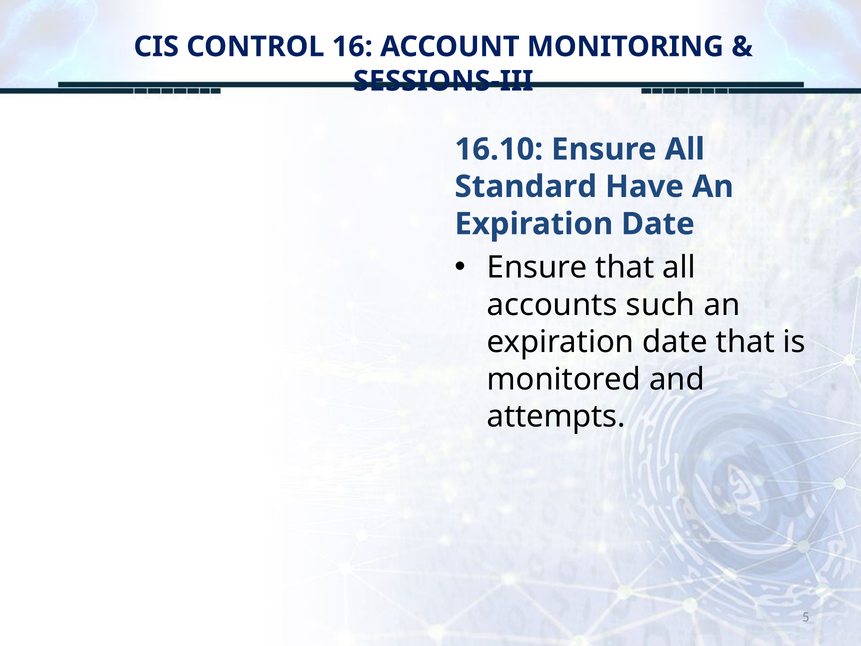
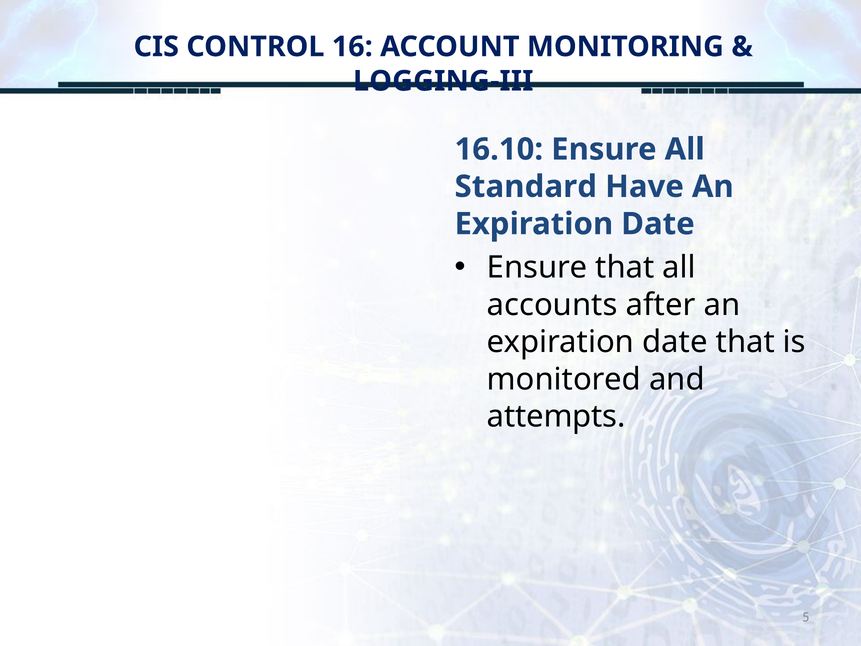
SESSIONS-III: SESSIONS-III -> LOGGING-III
such: such -> after
